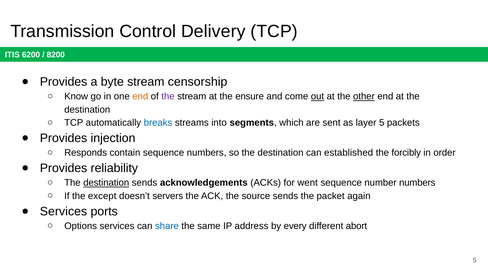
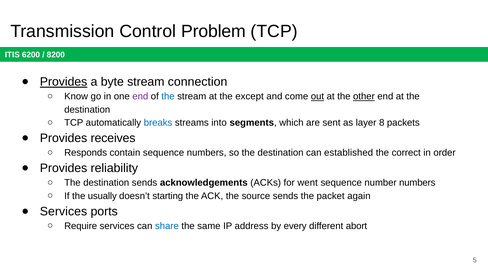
Delivery: Delivery -> Problem
Provides at (64, 82) underline: none -> present
censorship: censorship -> connection
end at (140, 96) colour: orange -> purple
the at (168, 96) colour: purple -> blue
ensure: ensure -> except
layer 5: 5 -> 8
injection: injection -> receives
forcibly: forcibly -> correct
destination at (106, 182) underline: present -> none
except: except -> usually
servers: servers -> starting
Options: Options -> Require
